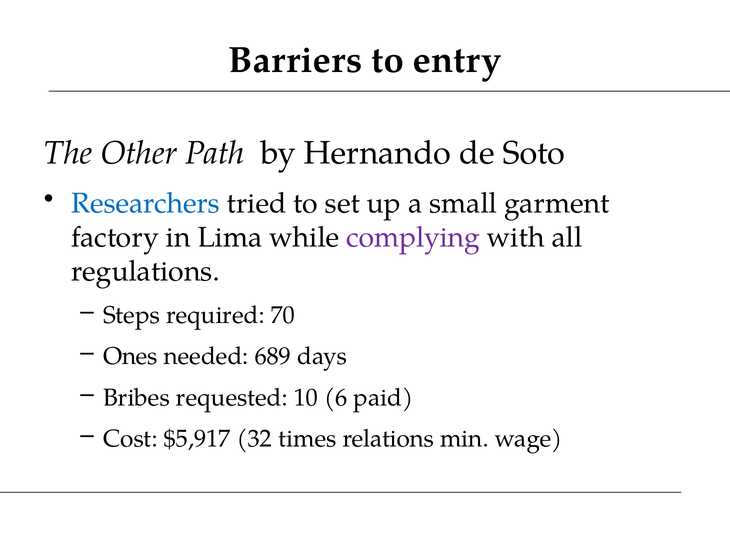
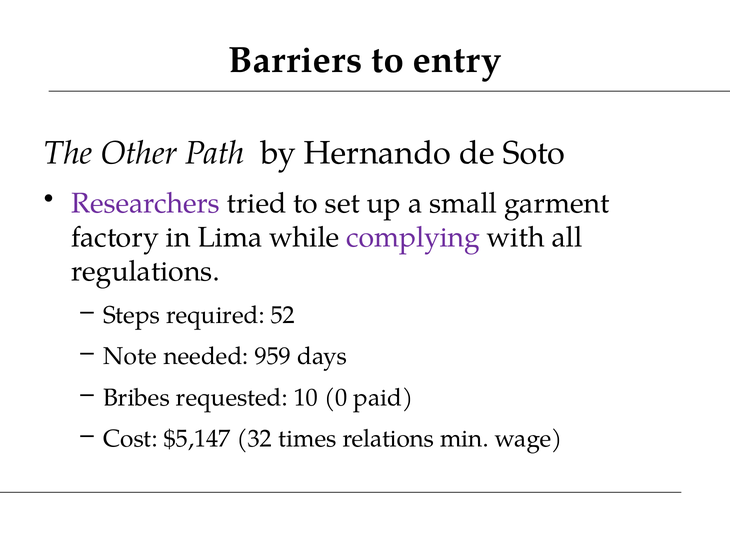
Researchers colour: blue -> purple
70: 70 -> 52
Ones: Ones -> Note
689: 689 -> 959
6: 6 -> 0
$5,917: $5,917 -> $5,147
